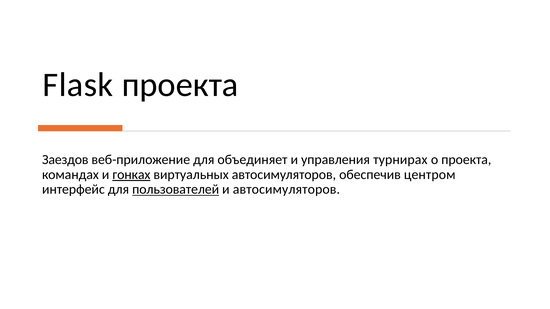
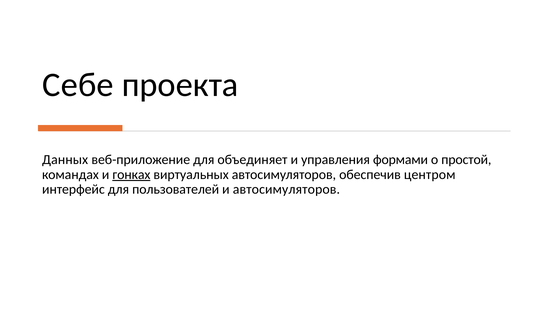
Flask: Flask -> Себе
Заездов: Заездов -> Данных
турнирах: турнирах -> формами
о проекта: проекта -> простой
пользователей underline: present -> none
